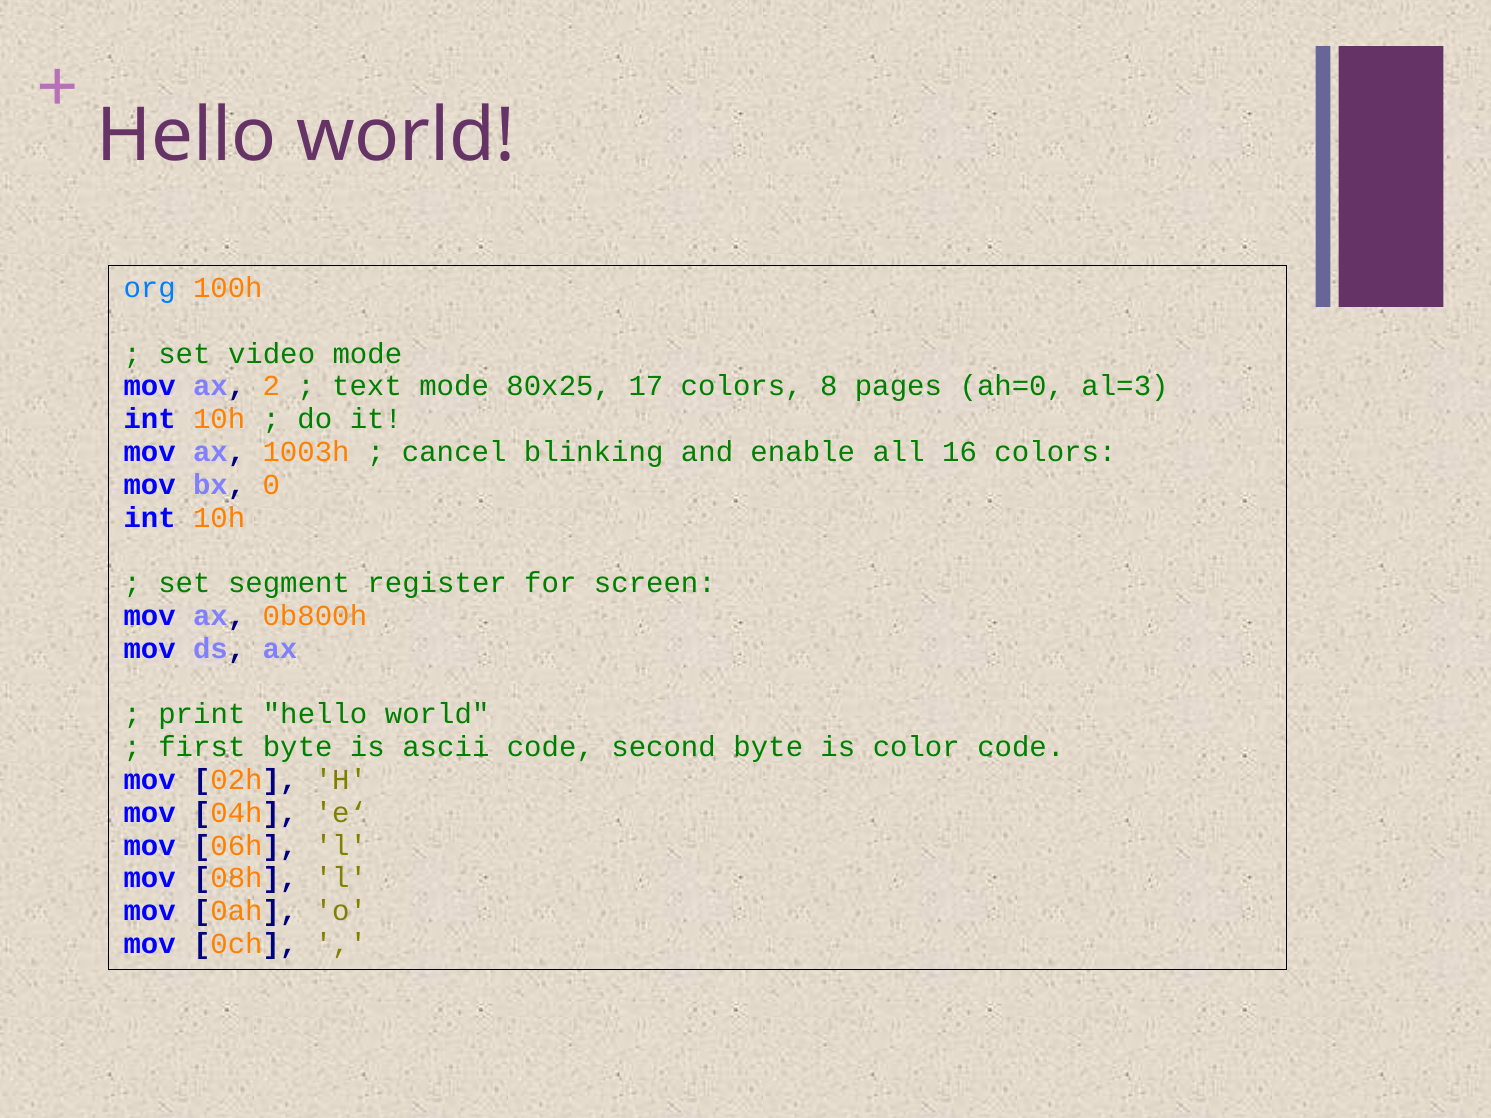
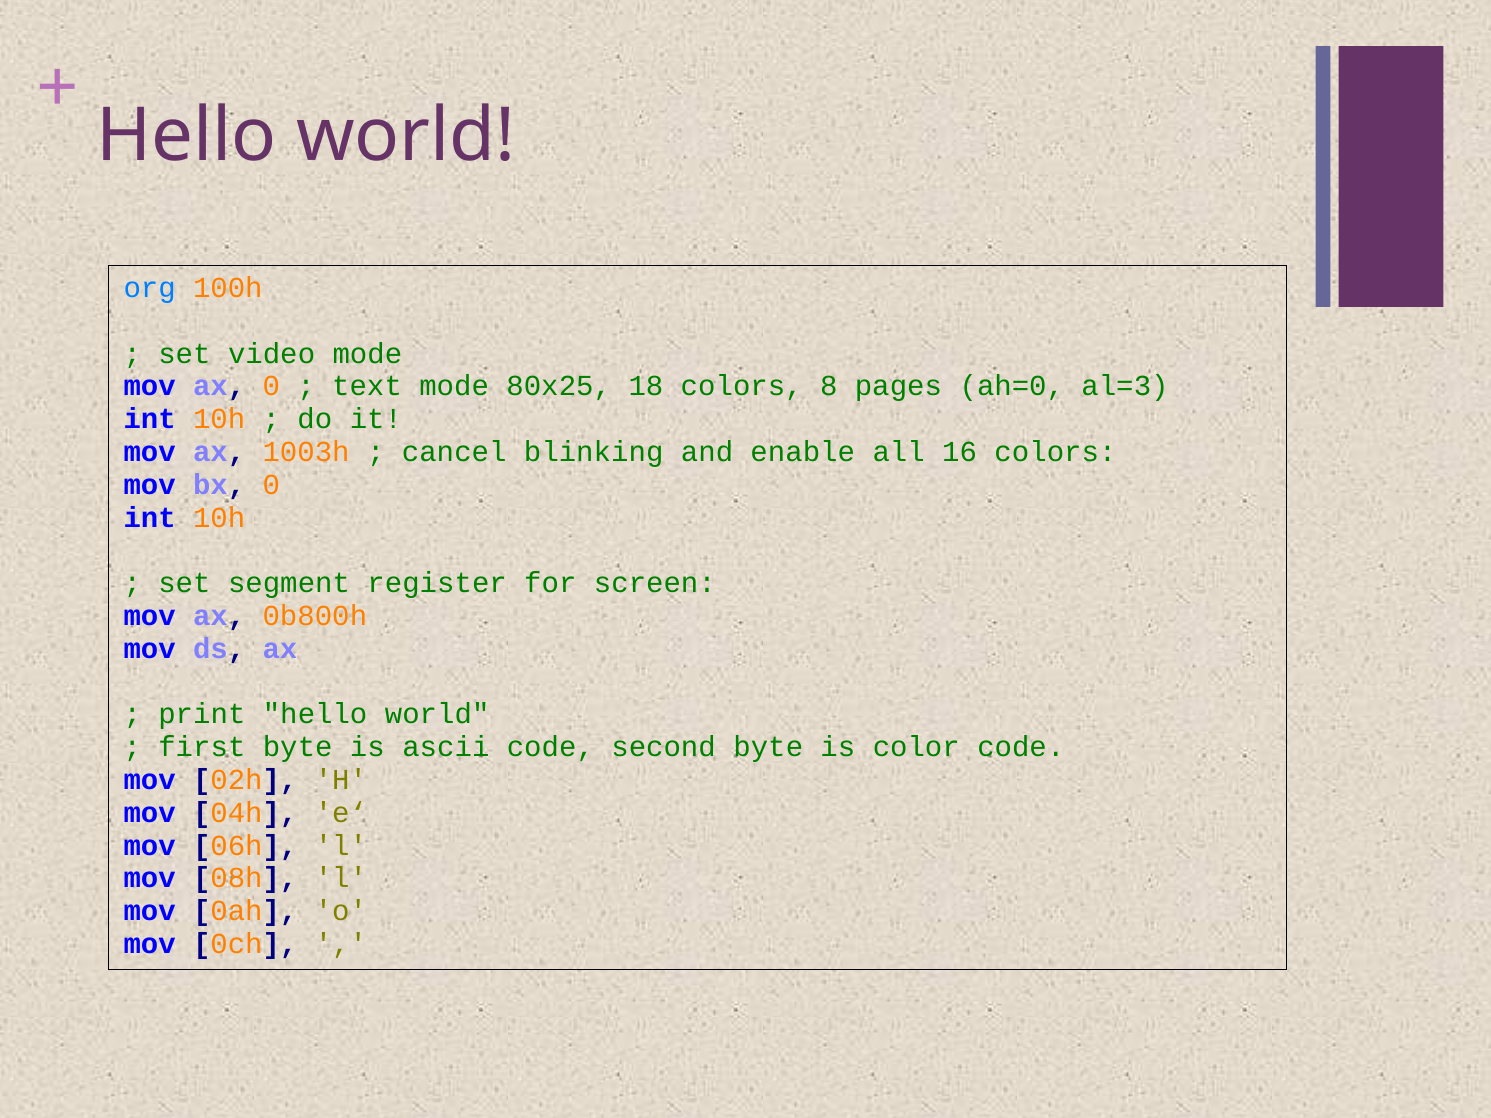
ax 2: 2 -> 0
17: 17 -> 18
